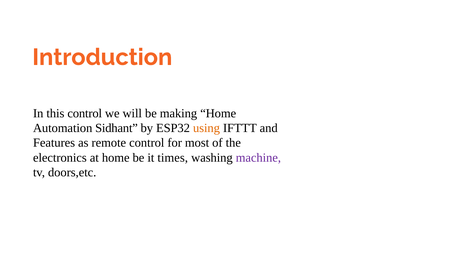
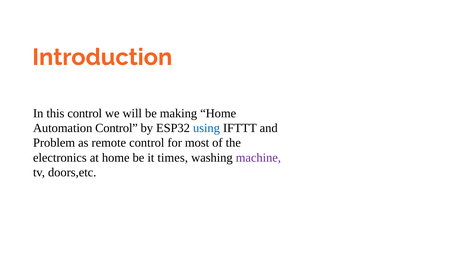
Automation Sidhant: Sidhant -> Control
using colour: orange -> blue
Features: Features -> Problem
